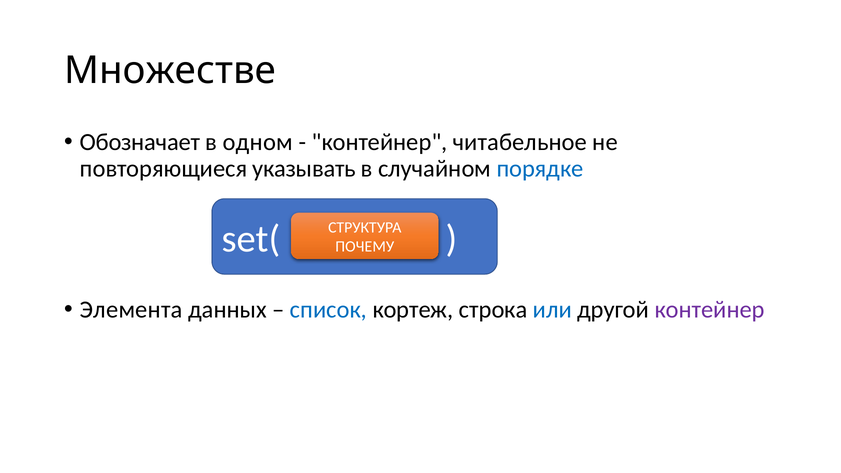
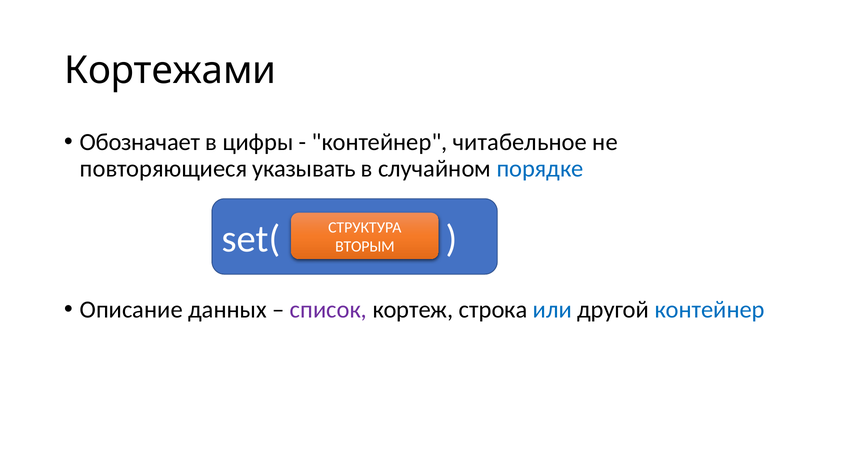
Множестве: Множестве -> Кортежами
одном: одном -> цифры
ПОЧЕМУ: ПОЧЕМУ -> ВТОРЫМ
Элемента: Элемента -> Описание
список colour: blue -> purple
контейнер at (710, 310) colour: purple -> blue
